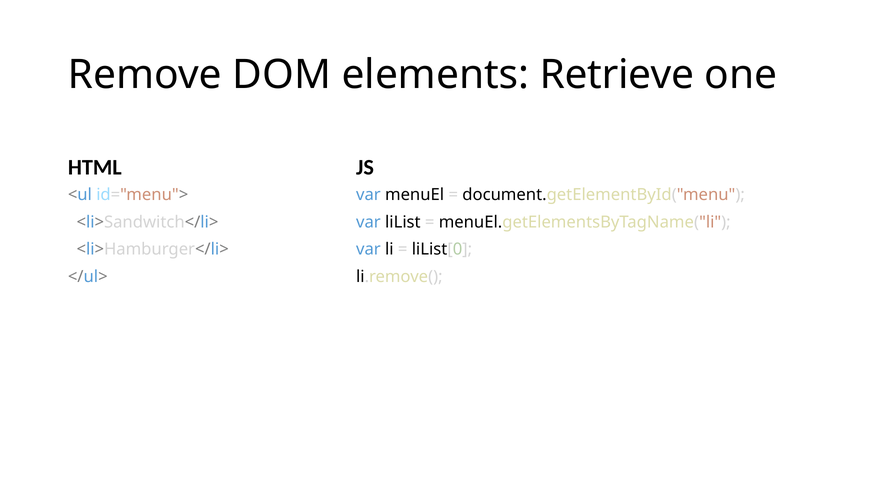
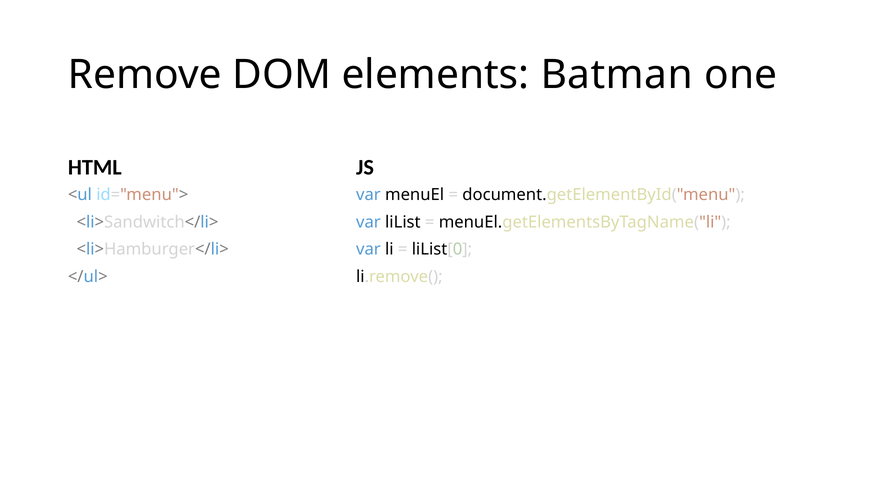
Retrieve: Retrieve -> Batman
